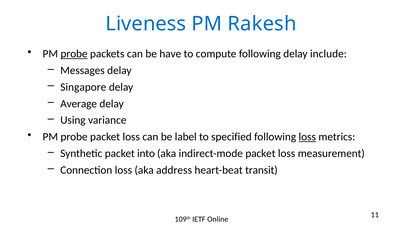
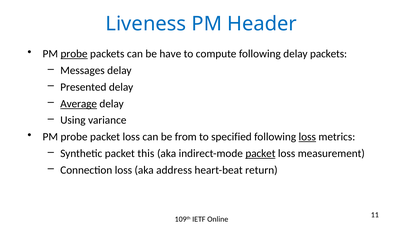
Rakesh: Rakesh -> Header
delay include: include -> packets
Singapore: Singapore -> Presented
Average underline: none -> present
label: label -> from
into: into -> this
packet at (260, 153) underline: none -> present
transit: transit -> return
